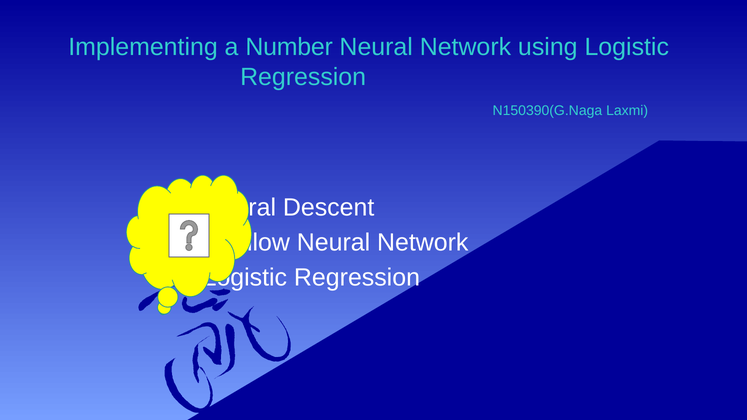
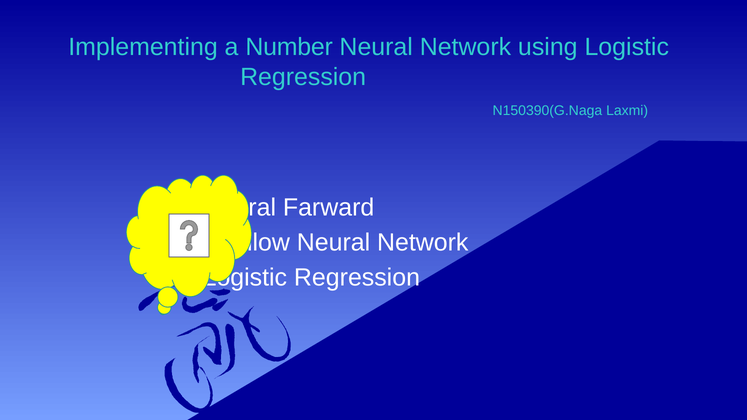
Descent: Descent -> Farward
